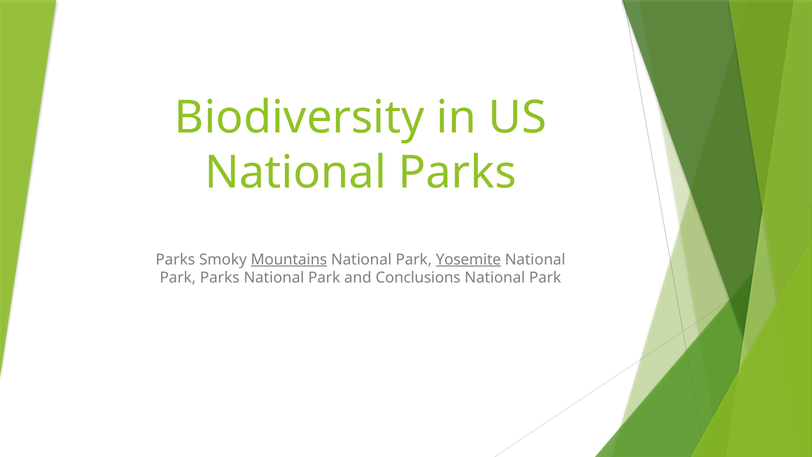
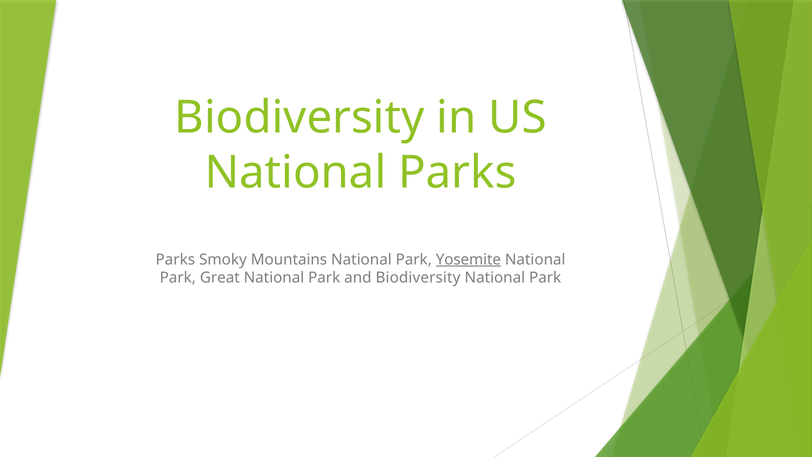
Mountains underline: present -> none
Park Parks: Parks -> Great
and Conclusions: Conclusions -> Biodiversity
